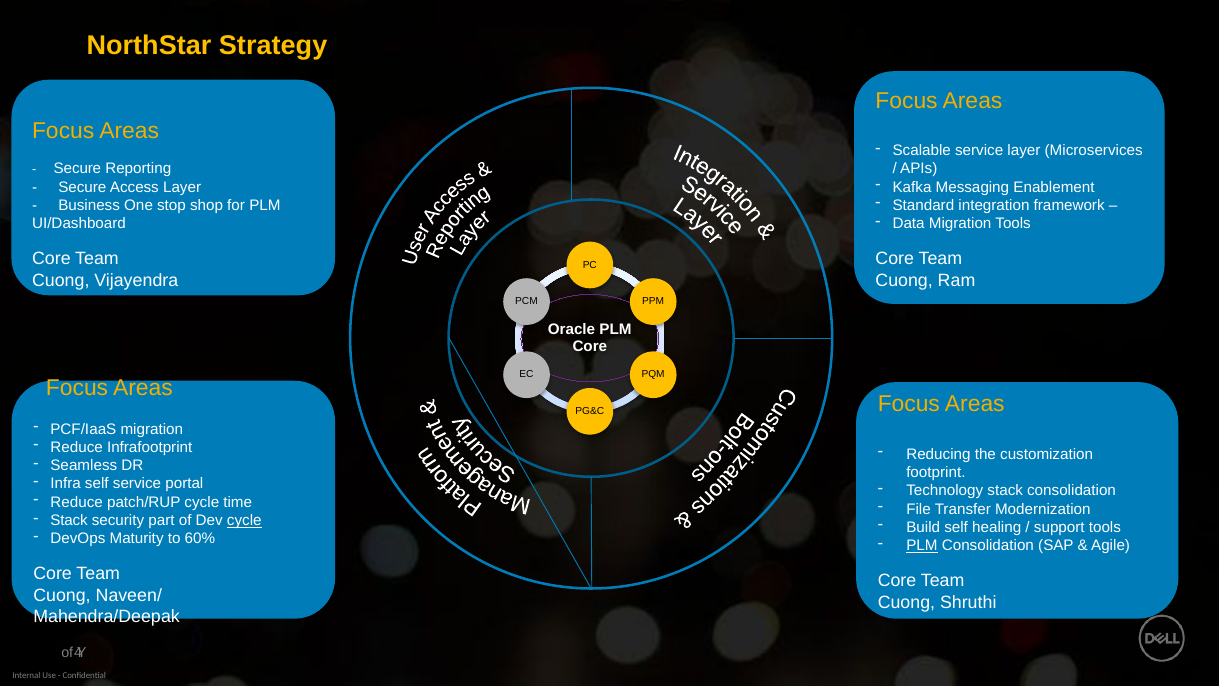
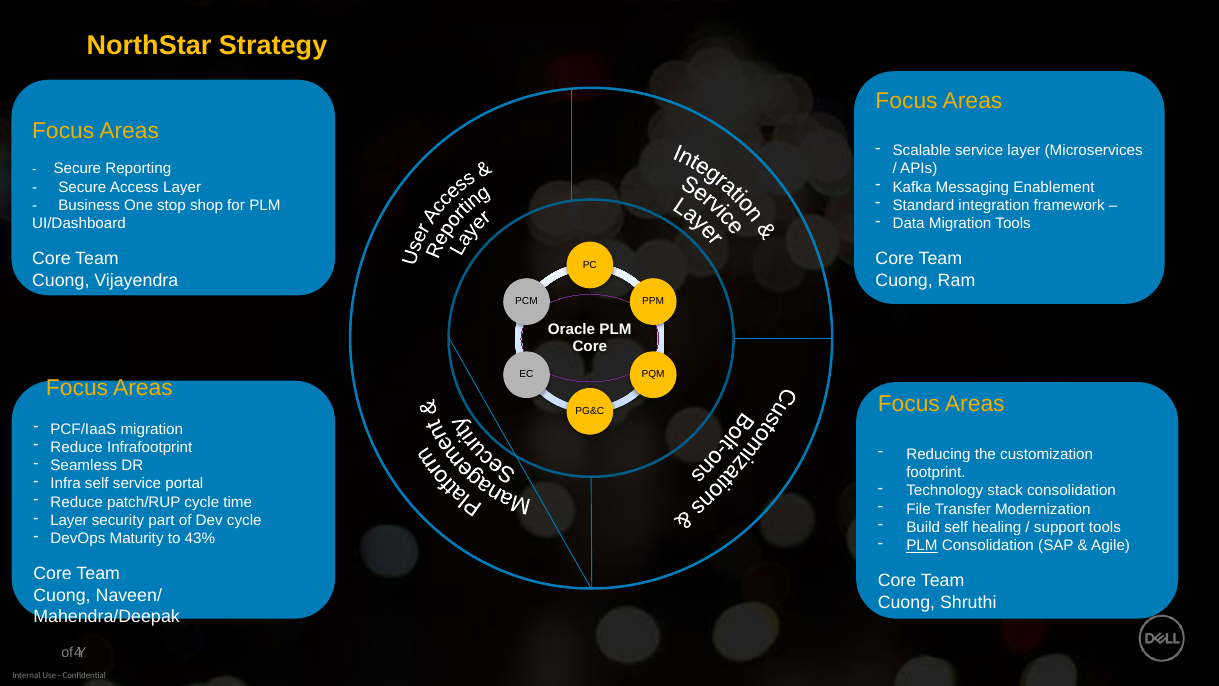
Stack at (69, 520): Stack -> Layer
cycle at (244, 520) underline: present -> none
60%: 60% -> 43%
